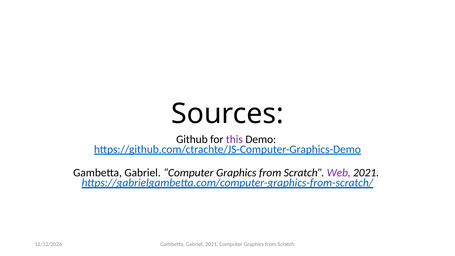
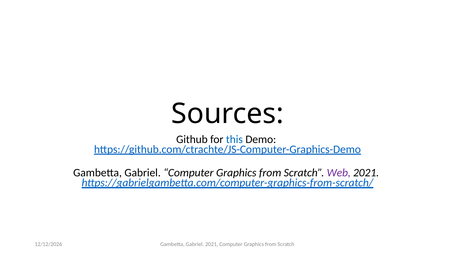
this colour: purple -> blue
